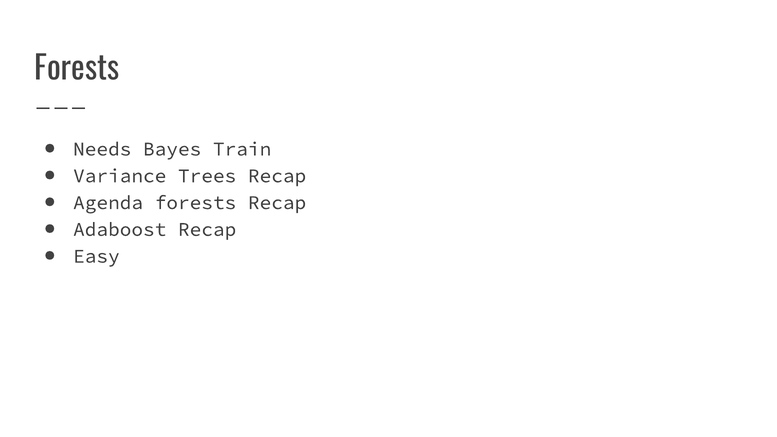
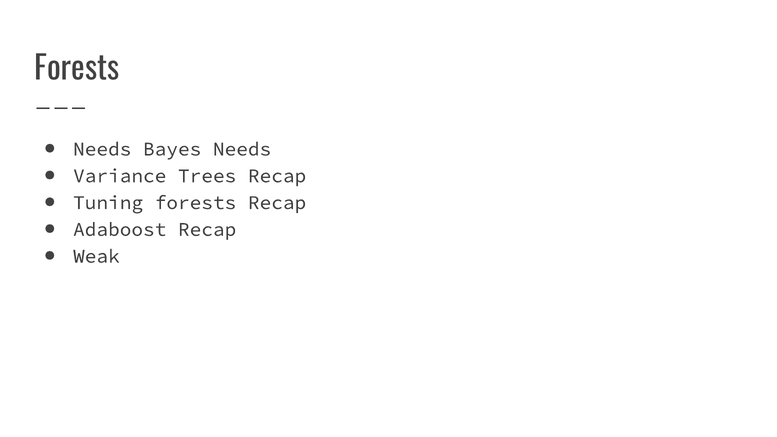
Bayes Train: Train -> Needs
Agenda: Agenda -> Tuning
Easy: Easy -> Weak
